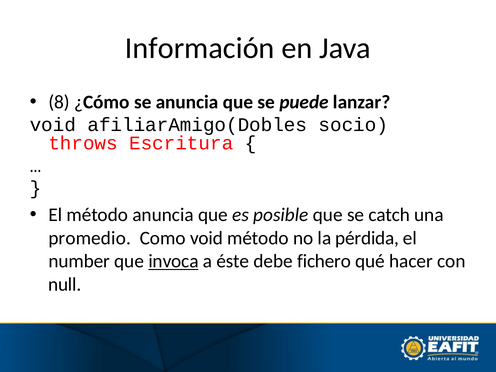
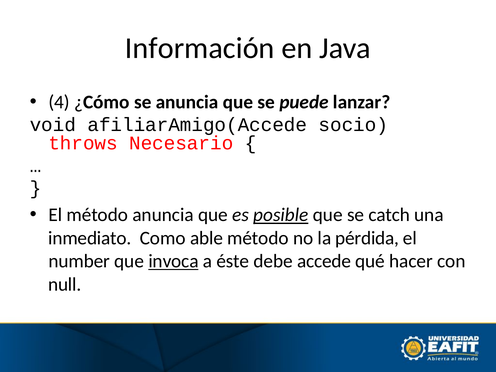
8: 8 -> 4
afiliarAmigo(Dobles: afiliarAmigo(Dobles -> afiliarAmigo(Accede
Escritura: Escritura -> Necesario
posible underline: none -> present
promedio: promedio -> inmediato
Como void: void -> able
fichero: fichero -> accede
